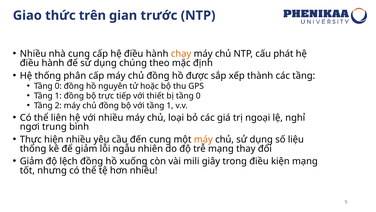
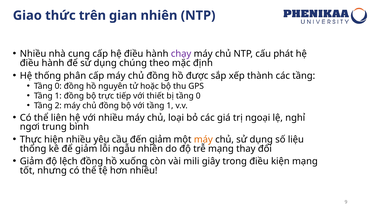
gian trước: trước -> nhiên
chạy colour: orange -> purple
đến cung: cung -> giảm
